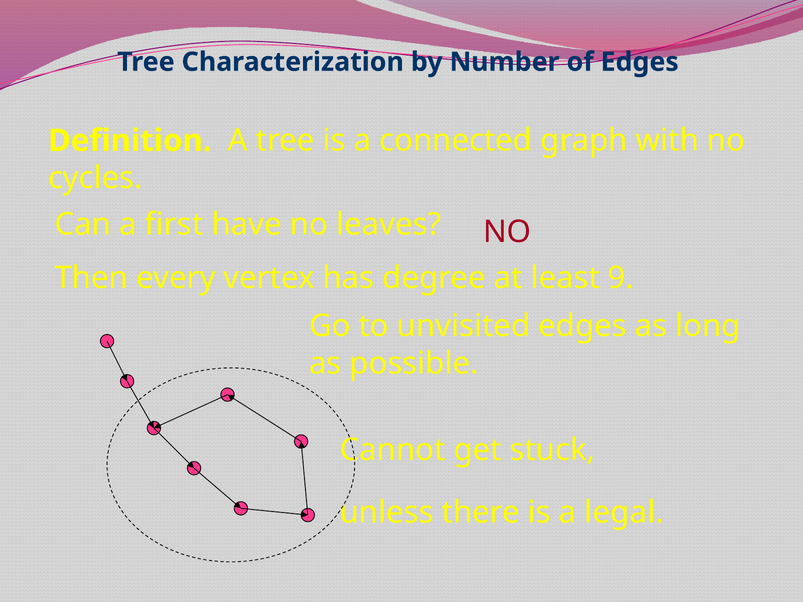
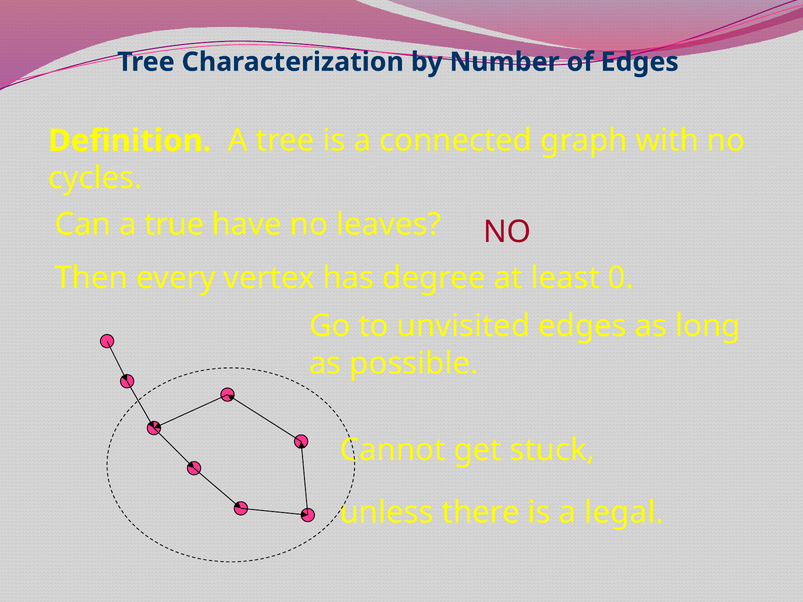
first: first -> true
9: 9 -> 0
